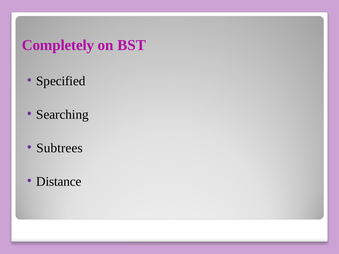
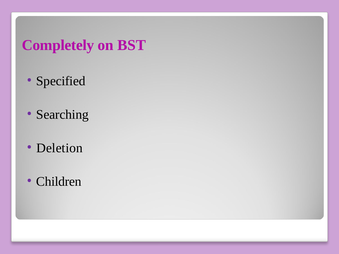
Subtrees: Subtrees -> Deletion
Distance: Distance -> Children
